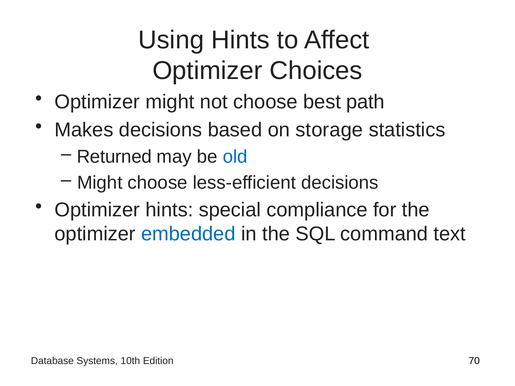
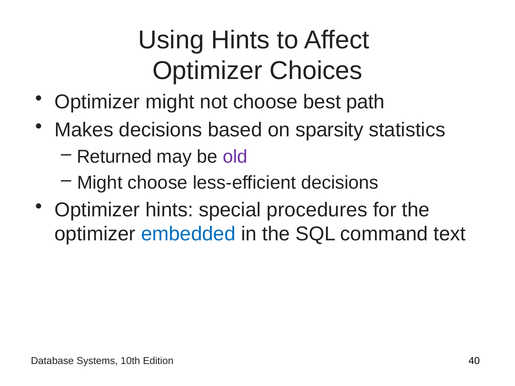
storage: storage -> sparsity
old colour: blue -> purple
compliance: compliance -> procedures
70: 70 -> 40
